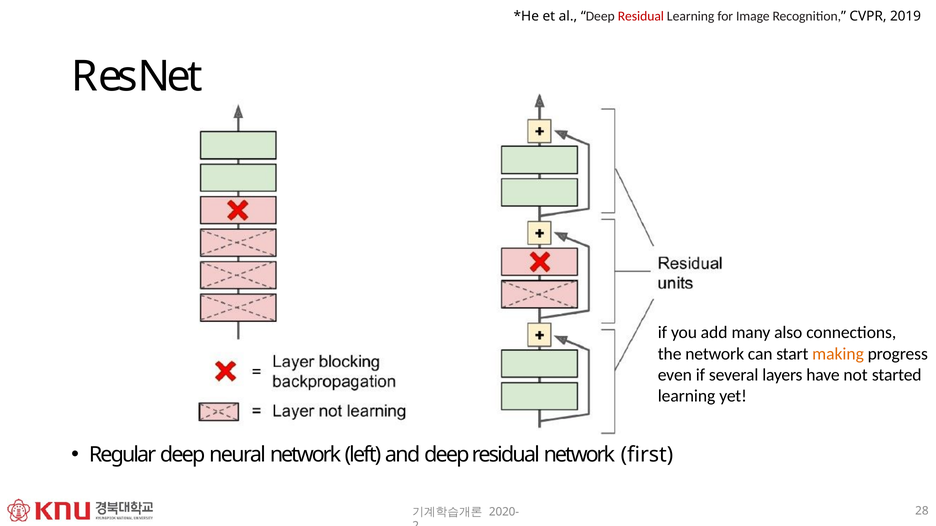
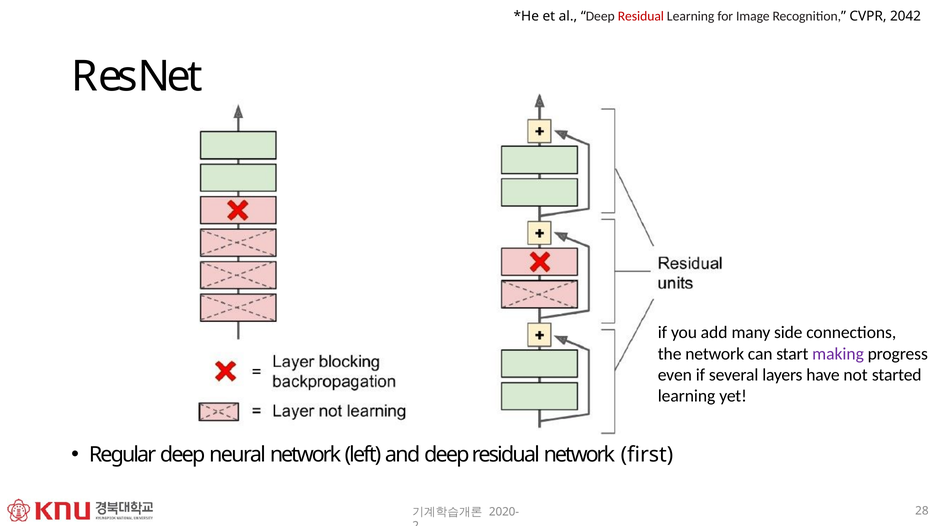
2019: 2019 -> 2042
also: also -> side
making colour: orange -> purple
